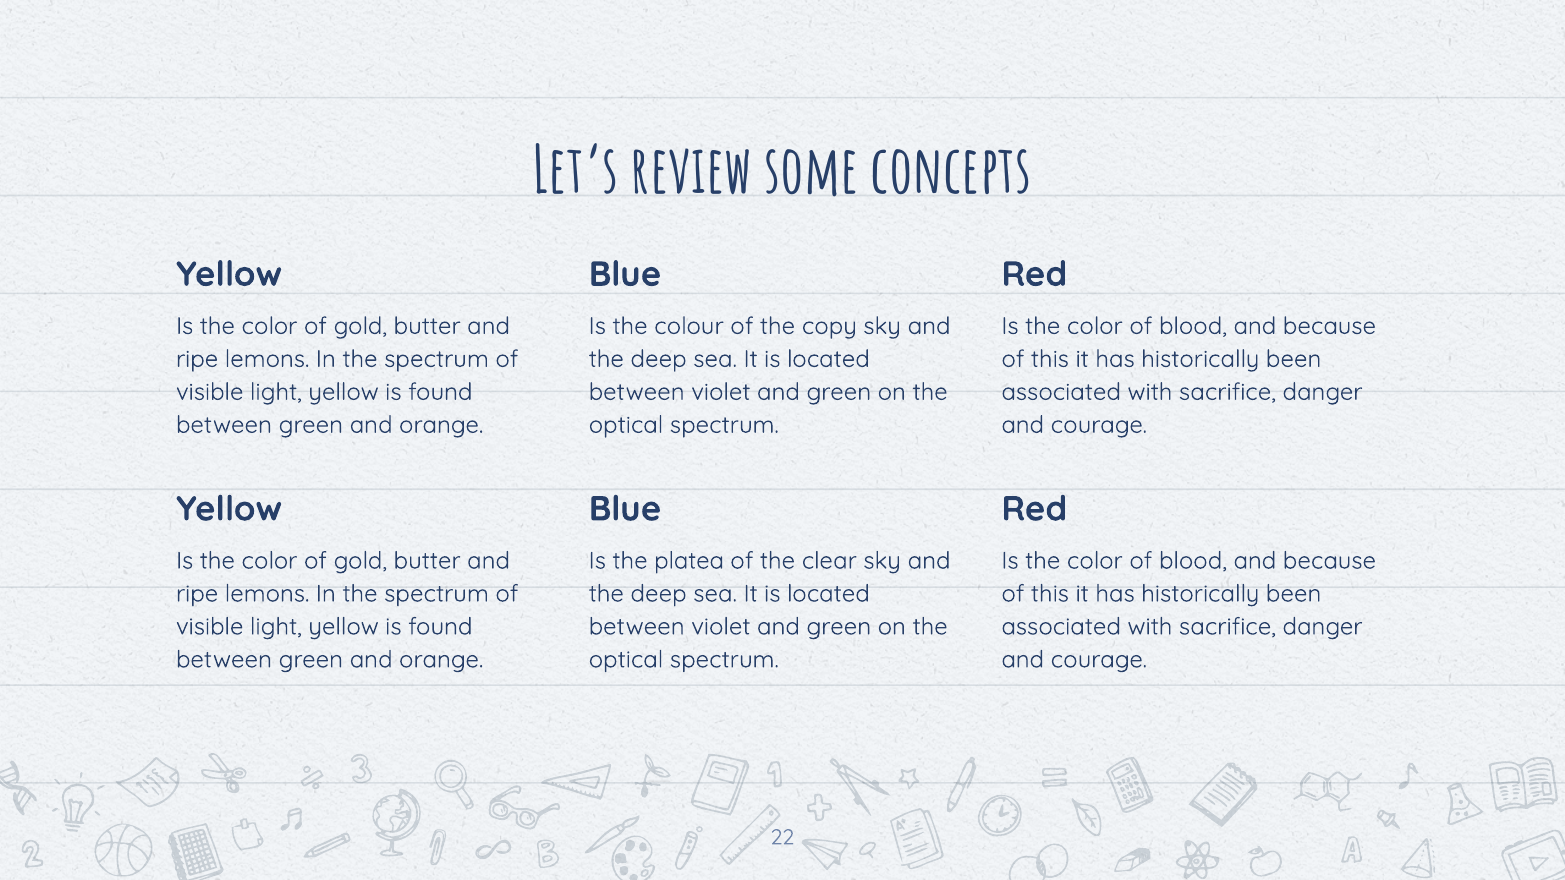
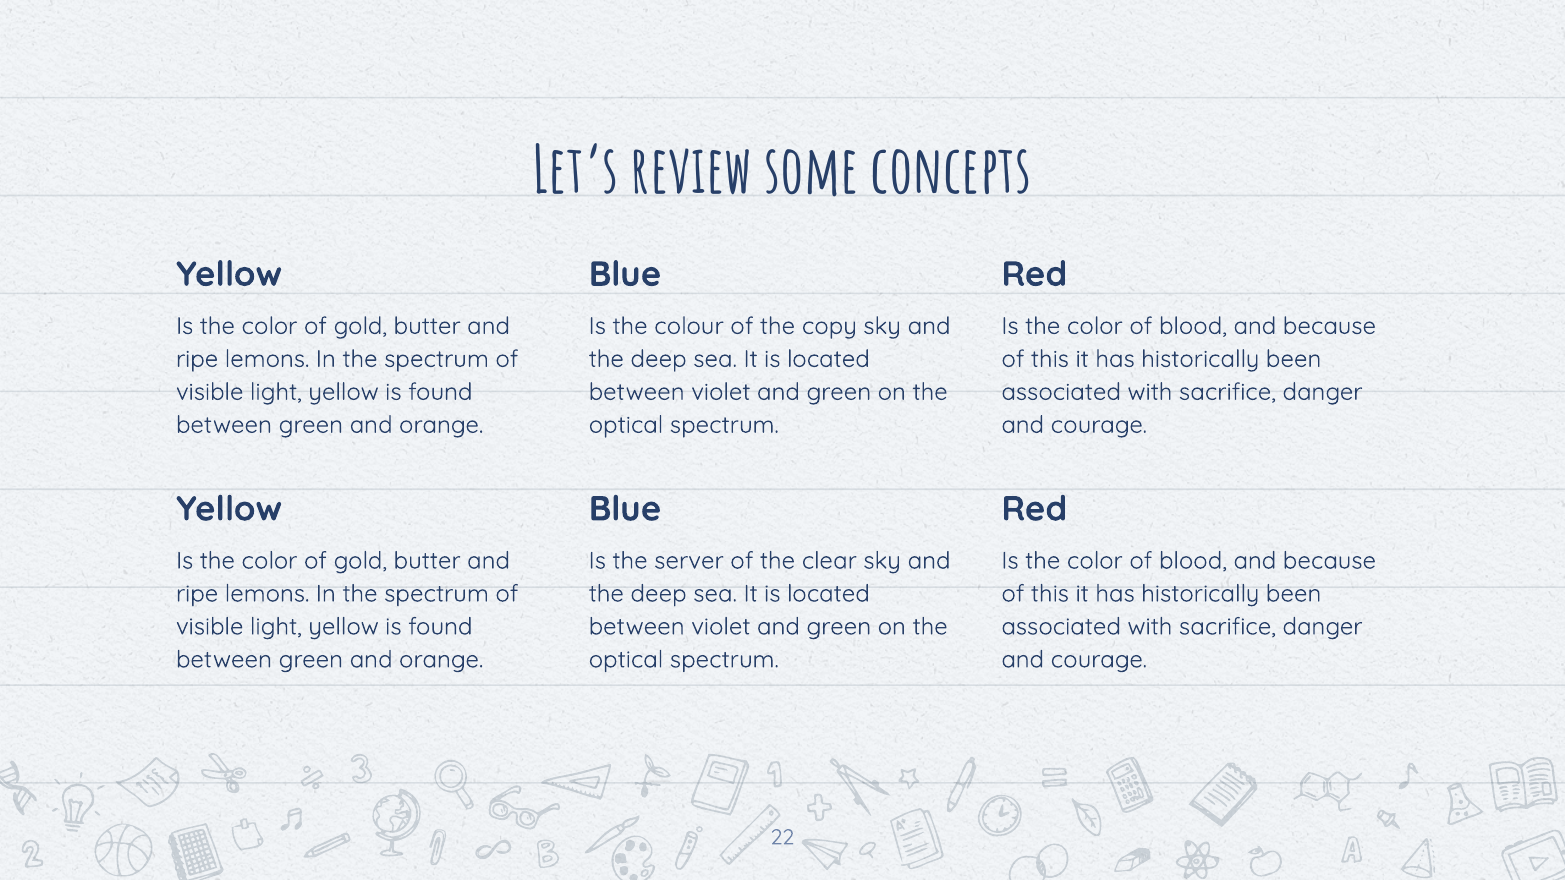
platea: platea -> server
